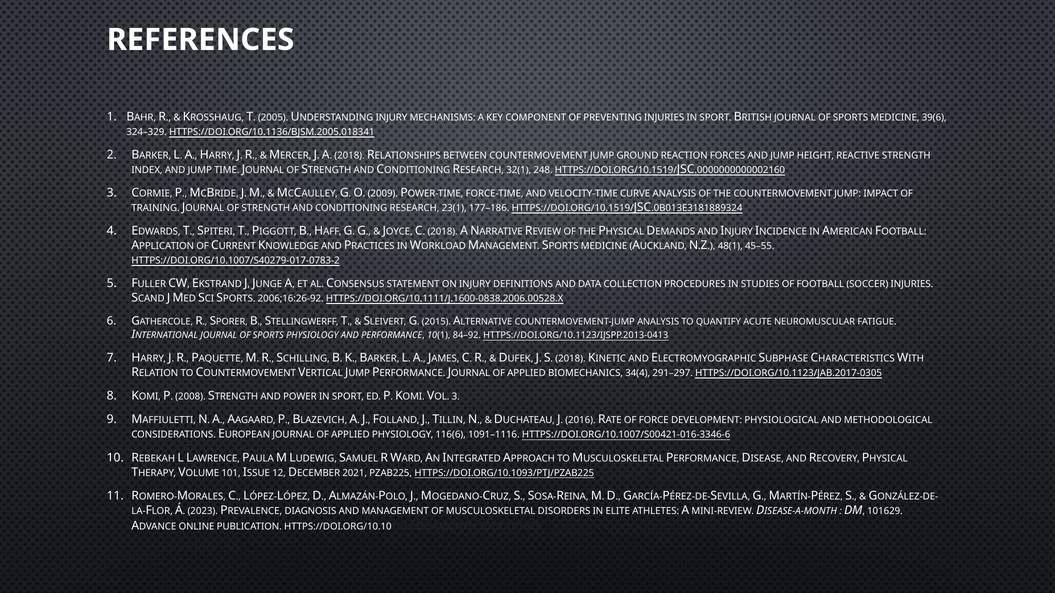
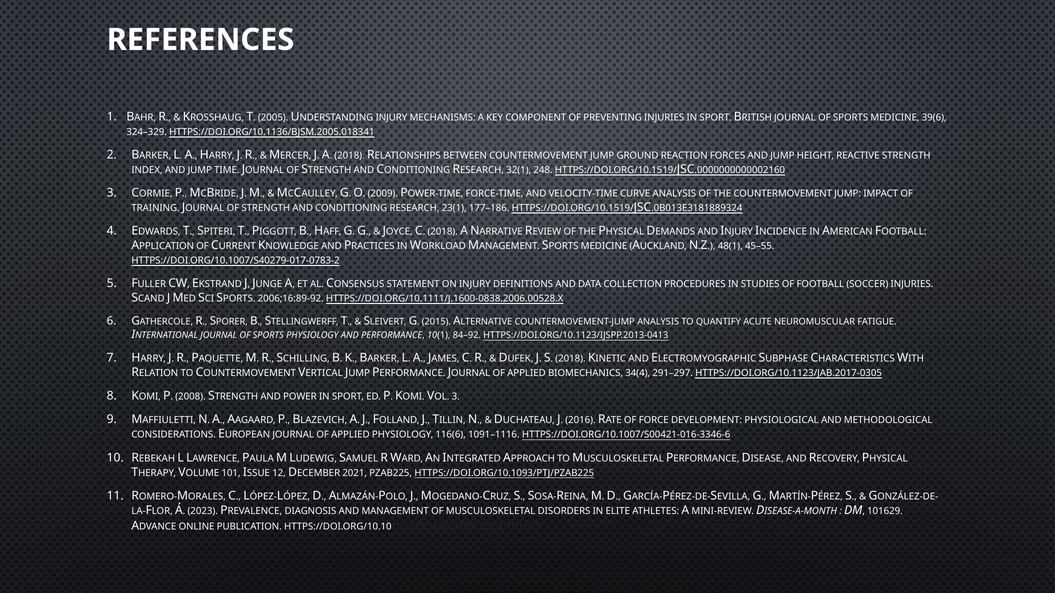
2006;16:26-92: 2006;16:26-92 -> 2006;16:89-92
